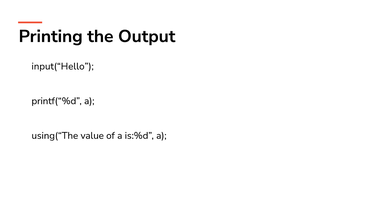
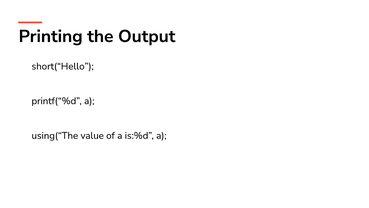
input(“Hello: input(“Hello -> short(“Hello
